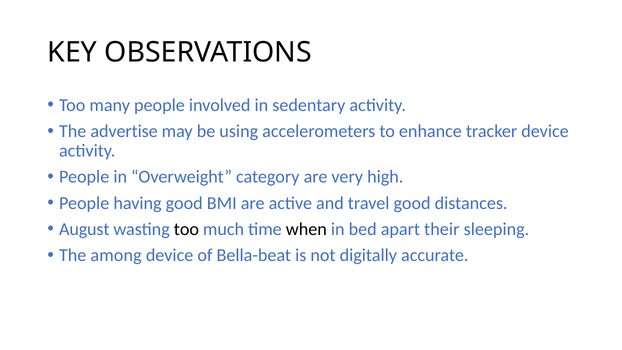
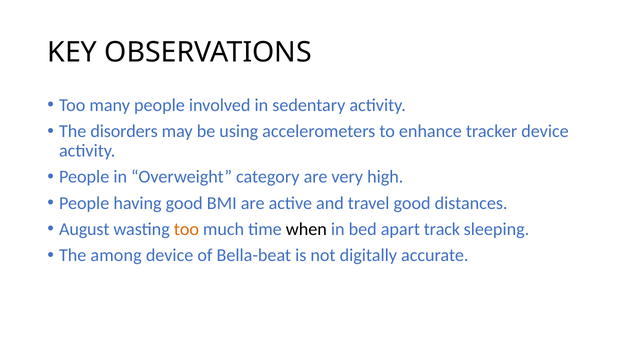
advertise: advertise -> disorders
too at (186, 229) colour: black -> orange
their: their -> track
